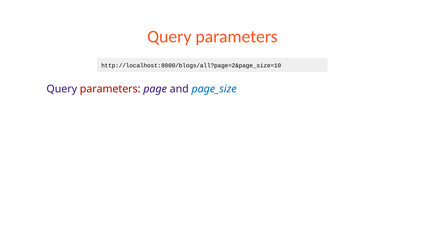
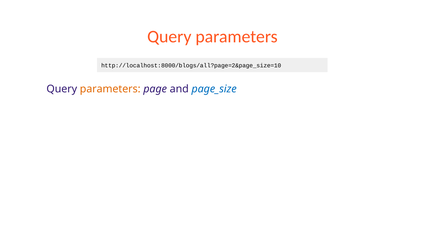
parameters at (110, 89) colour: red -> orange
